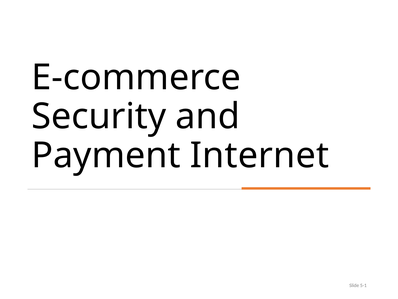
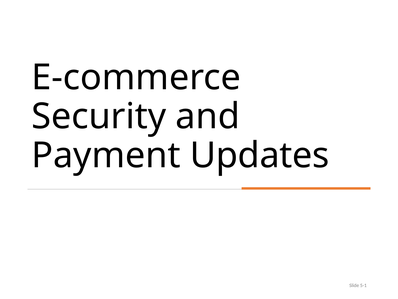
Internet: Internet -> Updates
